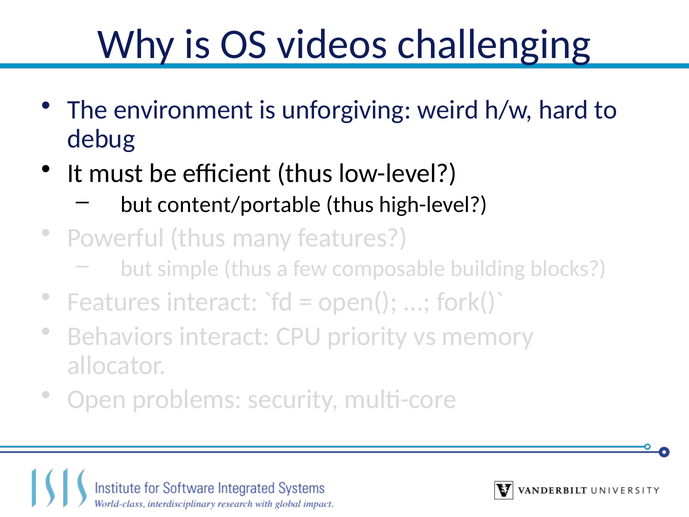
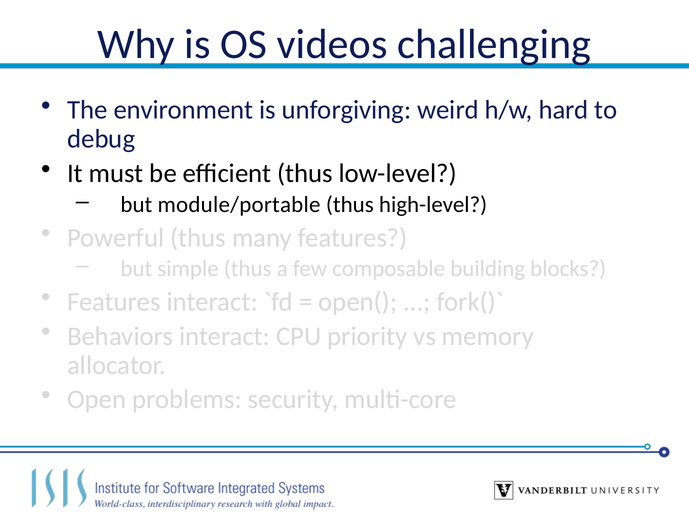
content/portable: content/portable -> module/portable
